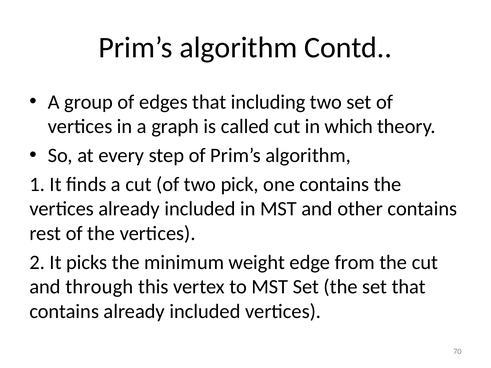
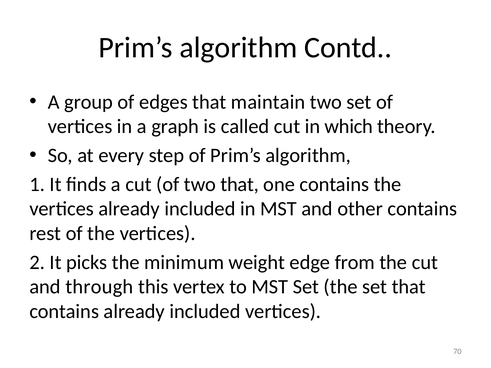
including: including -> maintain
two pick: pick -> that
